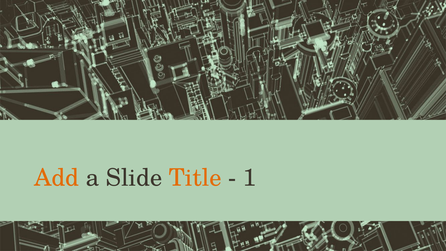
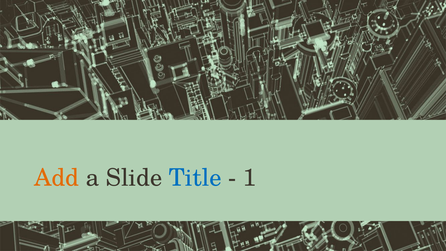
Title colour: orange -> blue
